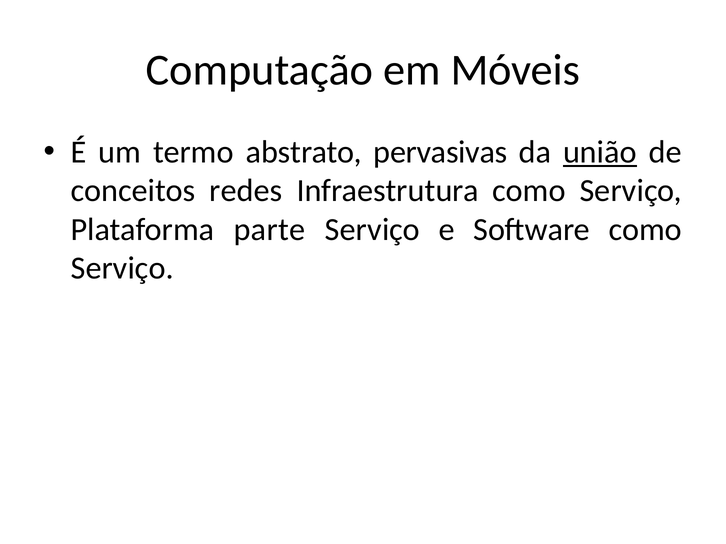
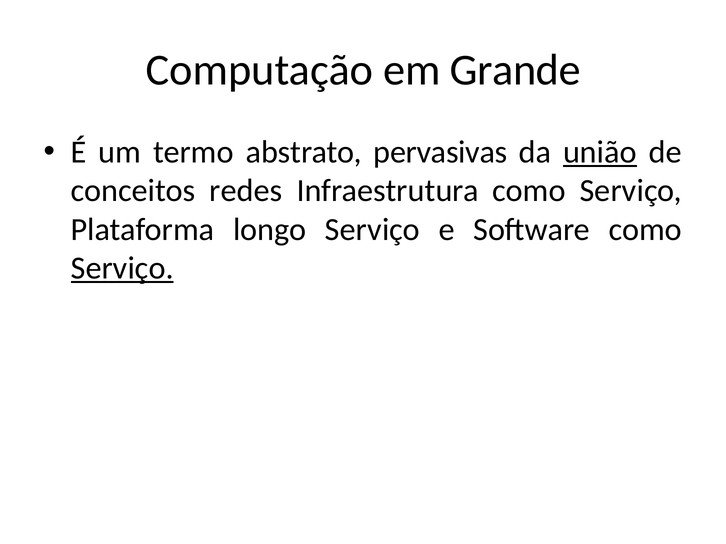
Móveis: Móveis -> Grande
parte: parte -> longo
Serviço at (122, 268) underline: none -> present
